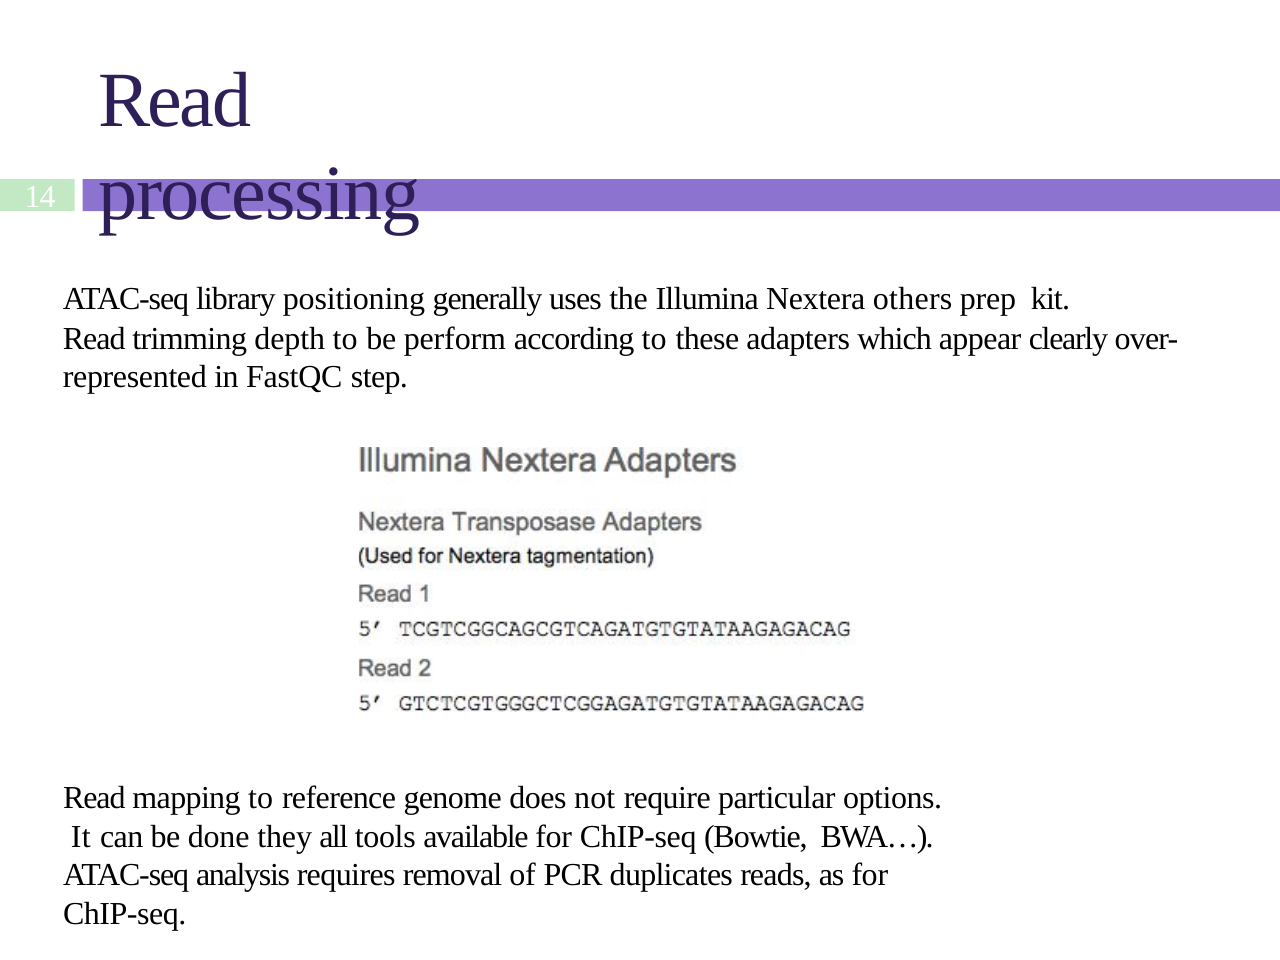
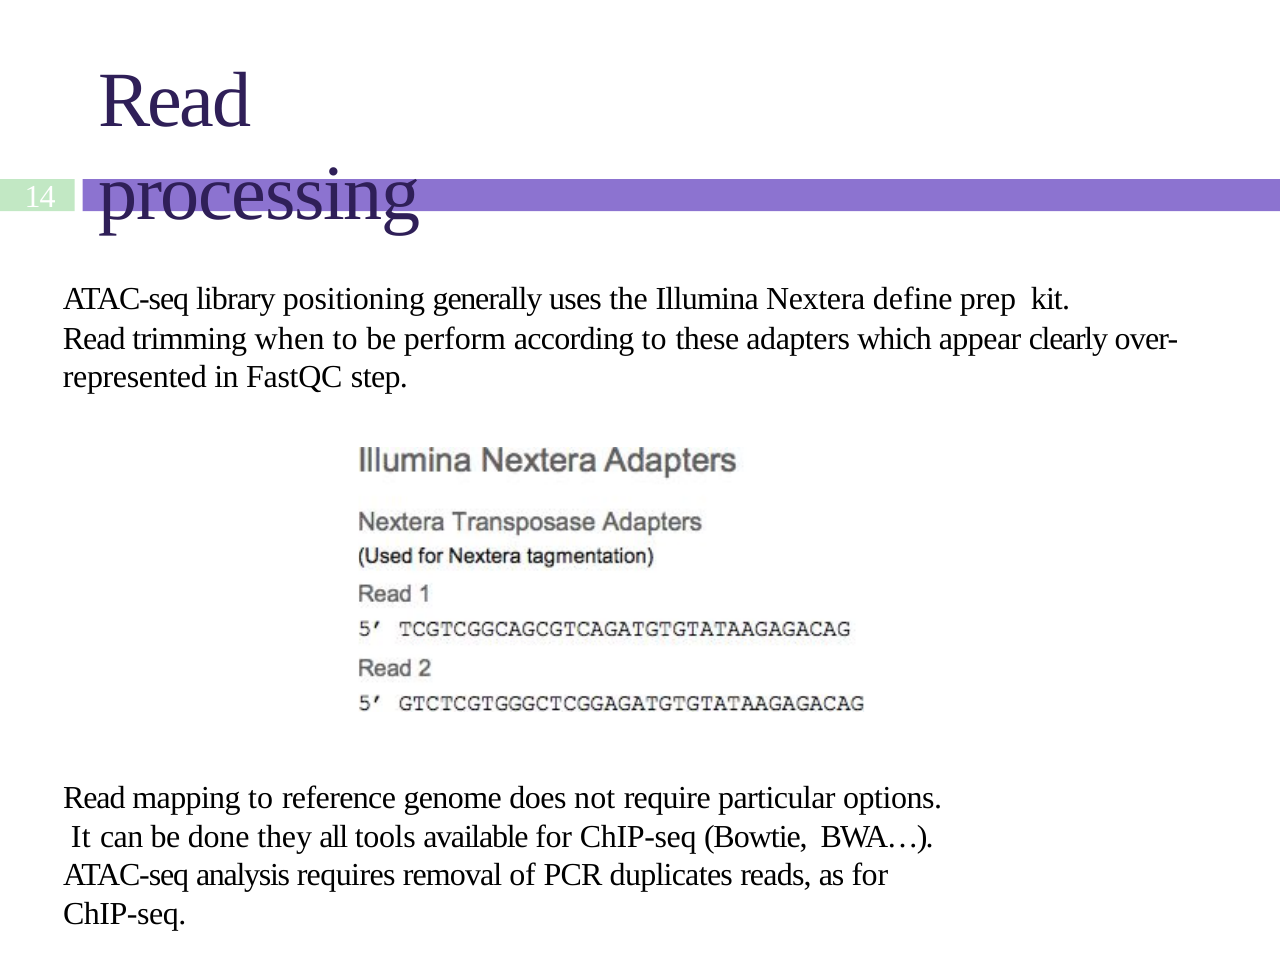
others: others -> define
depth: depth -> when
